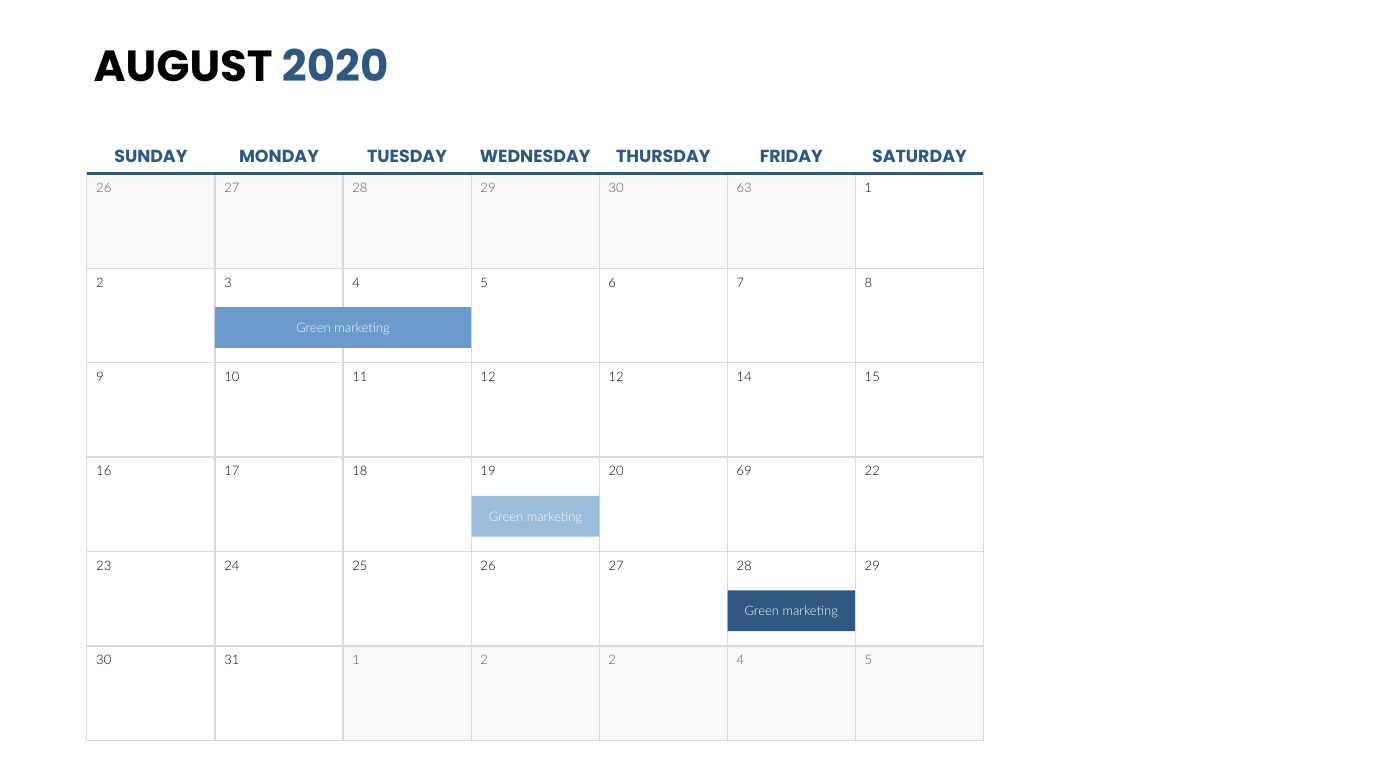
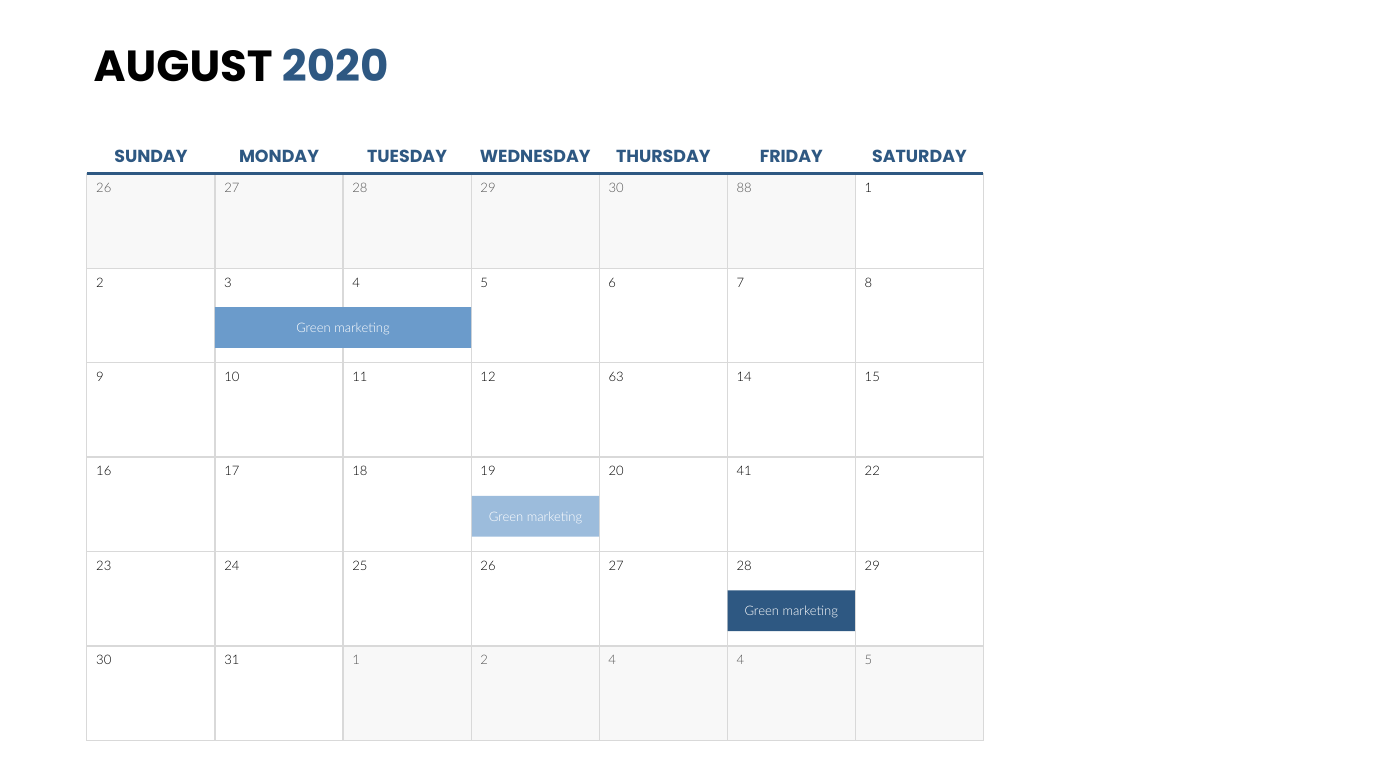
63: 63 -> 88
12 12: 12 -> 63
69: 69 -> 41
2 2: 2 -> 4
